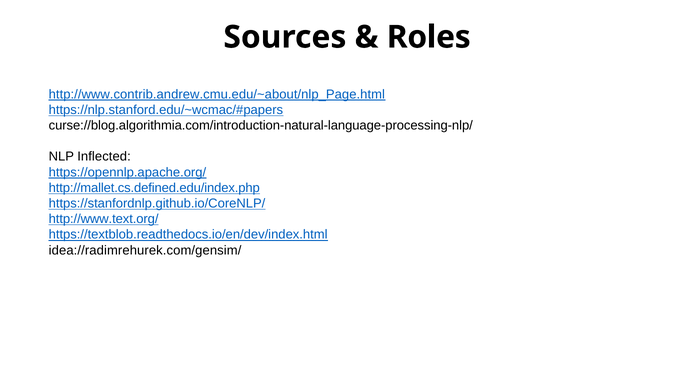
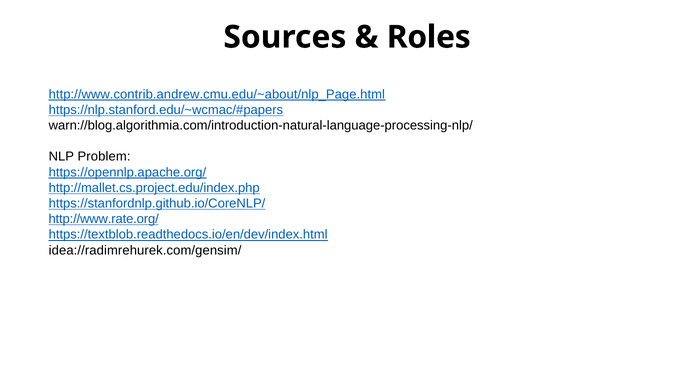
curse://blog.algorithmia.com/introduction-natural-language-processing-nlp/: curse://blog.algorithmia.com/introduction-natural-language-processing-nlp/ -> warn://blog.algorithmia.com/introduction-natural-language-processing-nlp/
Inflected: Inflected -> Problem
http://mallet.cs.defined.edu/index.php: http://mallet.cs.defined.edu/index.php -> http://mallet.cs.project.edu/index.php
http://www.text.org/: http://www.text.org/ -> http://www.rate.org/
